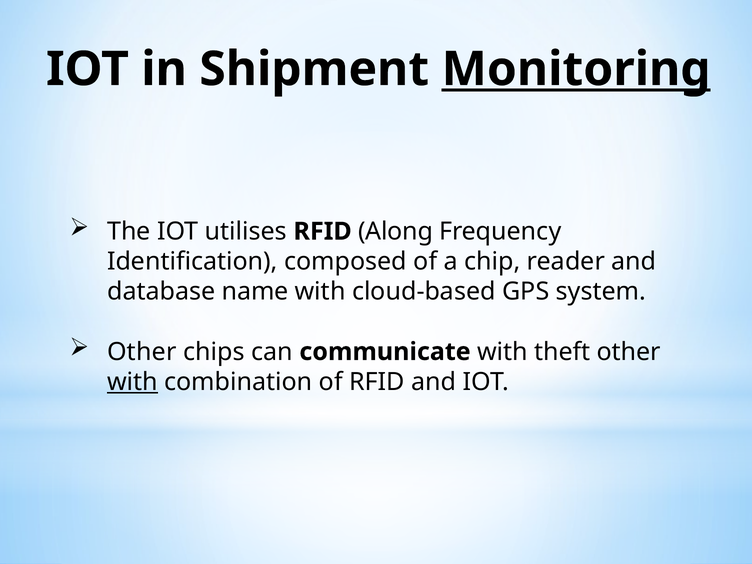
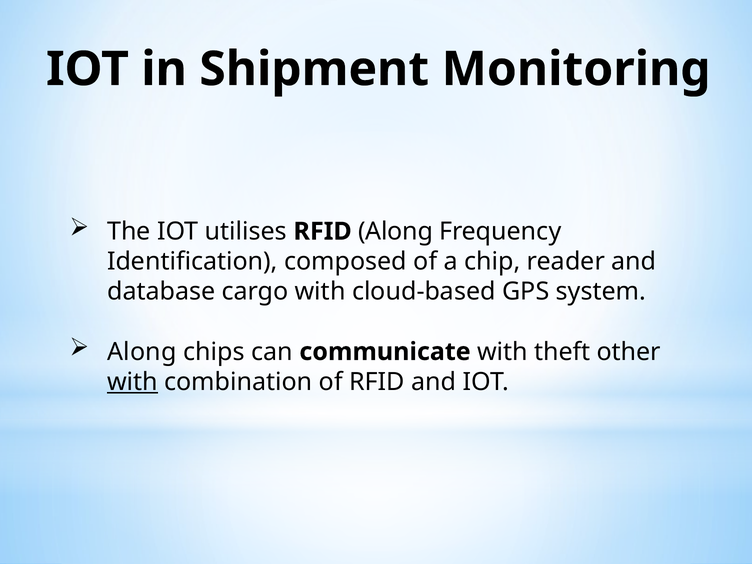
Monitoring underline: present -> none
name: name -> cargo
Other at (142, 352): Other -> Along
